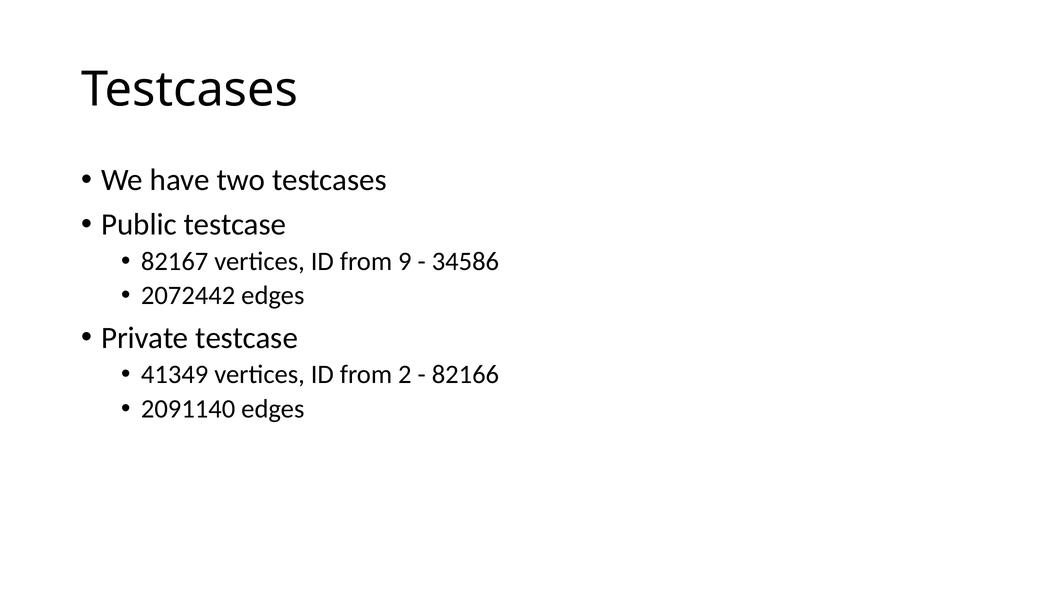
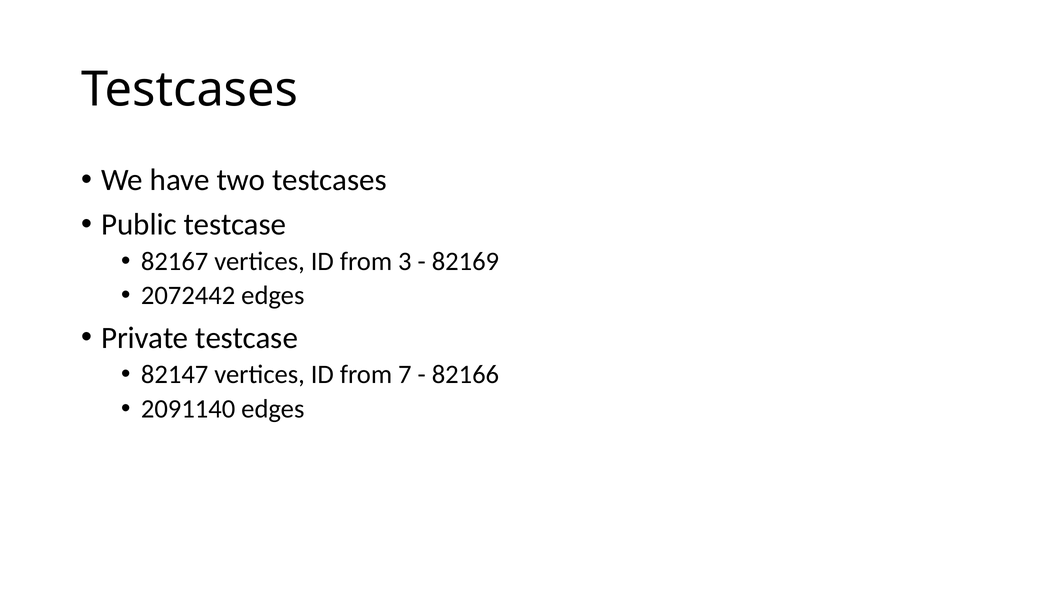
9: 9 -> 3
34586: 34586 -> 82169
41349: 41349 -> 82147
2: 2 -> 7
